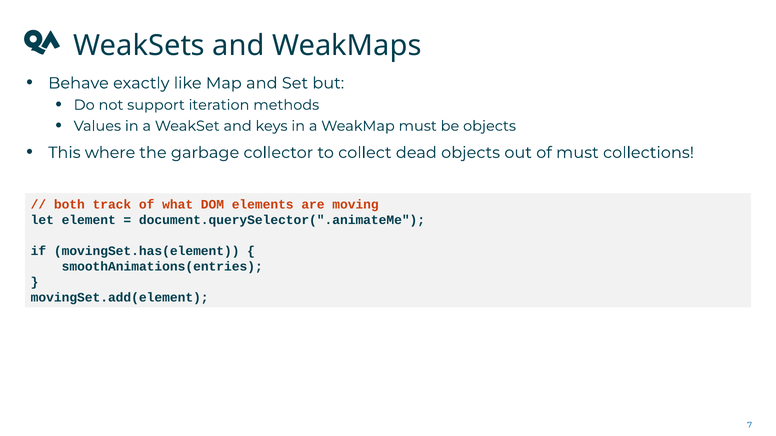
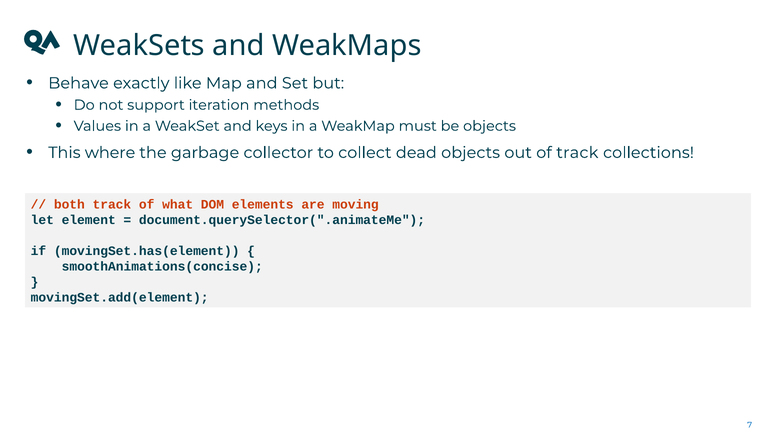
of must: must -> track
smoothAnimations(entries: smoothAnimations(entries -> smoothAnimations(concise
